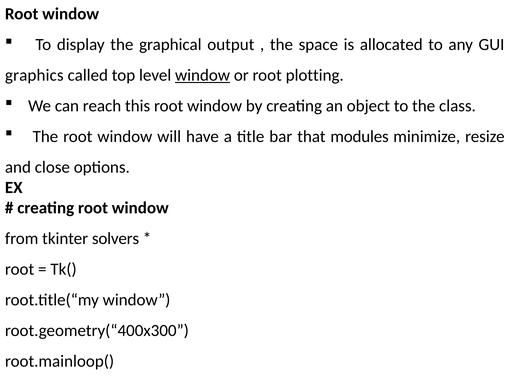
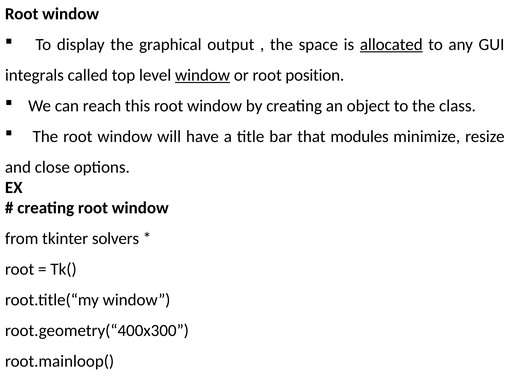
allocated underline: none -> present
graphics: graphics -> integrals
plotting: plotting -> position
